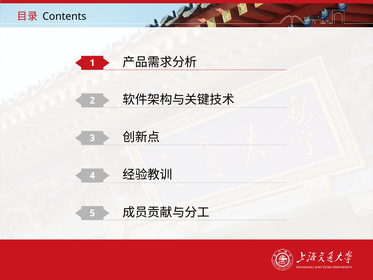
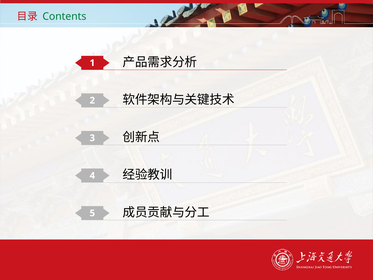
Contents colour: black -> green
